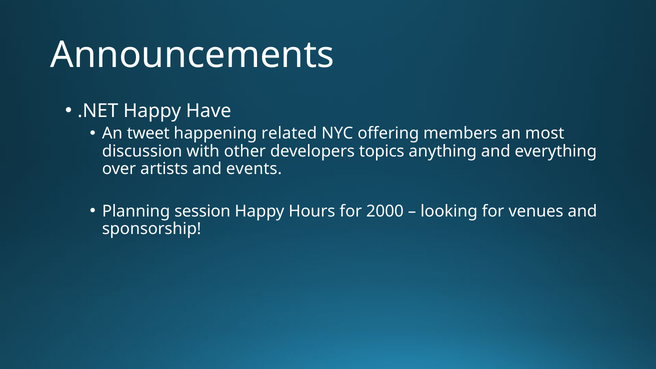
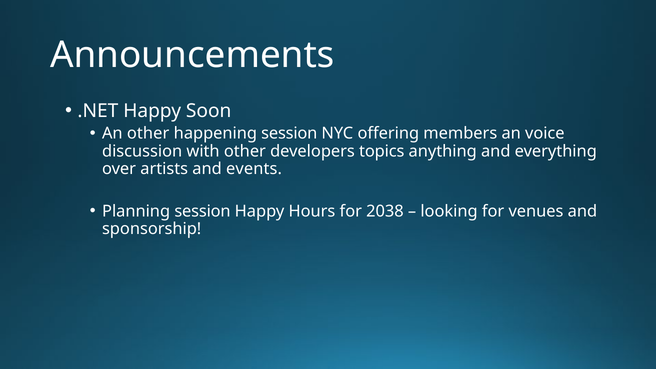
Have: Have -> Soon
An tweet: tweet -> other
happening related: related -> session
most: most -> voice
2000: 2000 -> 2038
